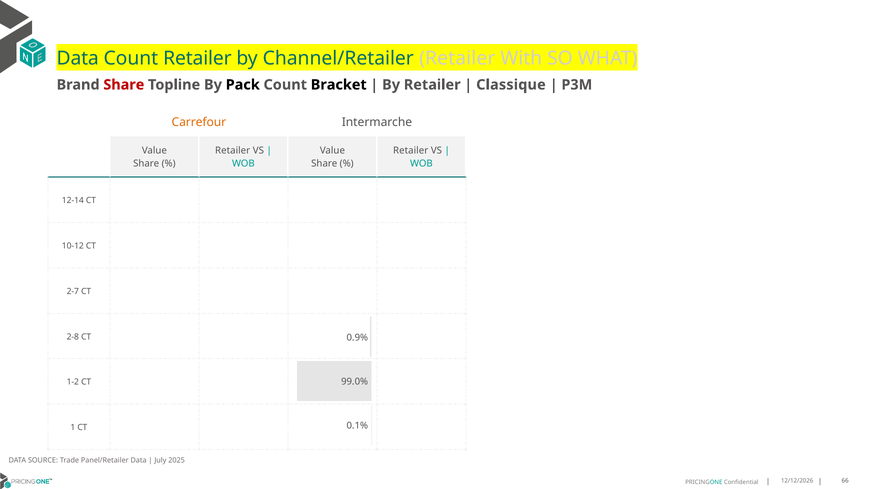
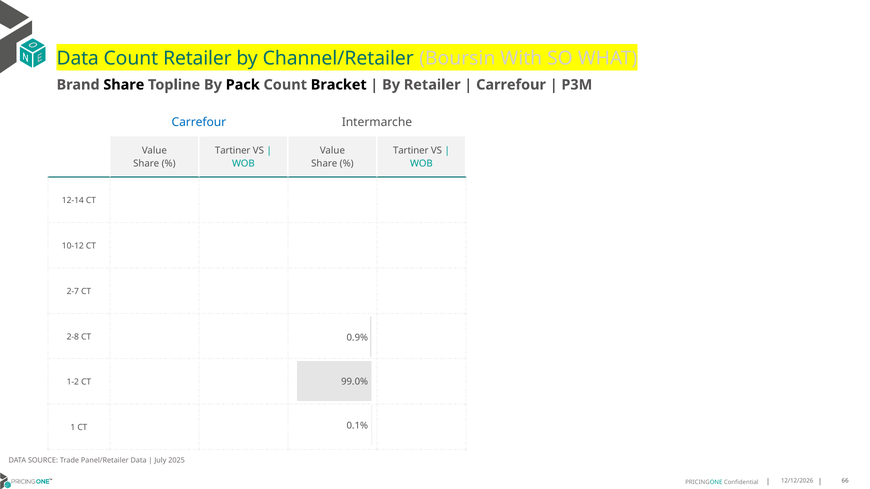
Channel/Retailer Retailer: Retailer -> Boursin
Share at (124, 85) colour: red -> black
Classique at (511, 85): Classique -> Carrefour
Carrefour at (199, 122) colour: orange -> blue
Retailer at (233, 151): Retailer -> Tartiner
Retailer at (411, 151): Retailer -> Tartiner
